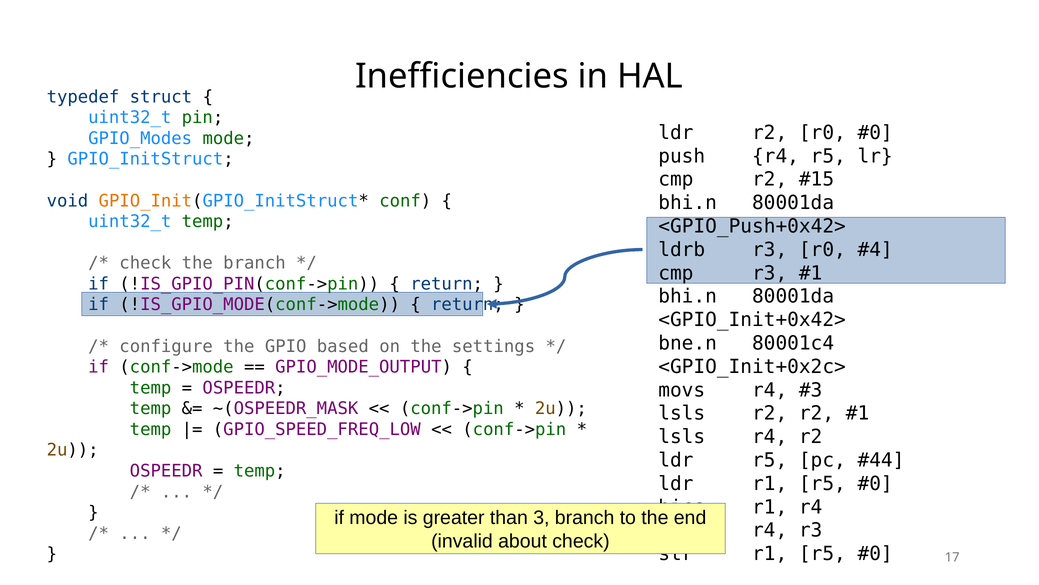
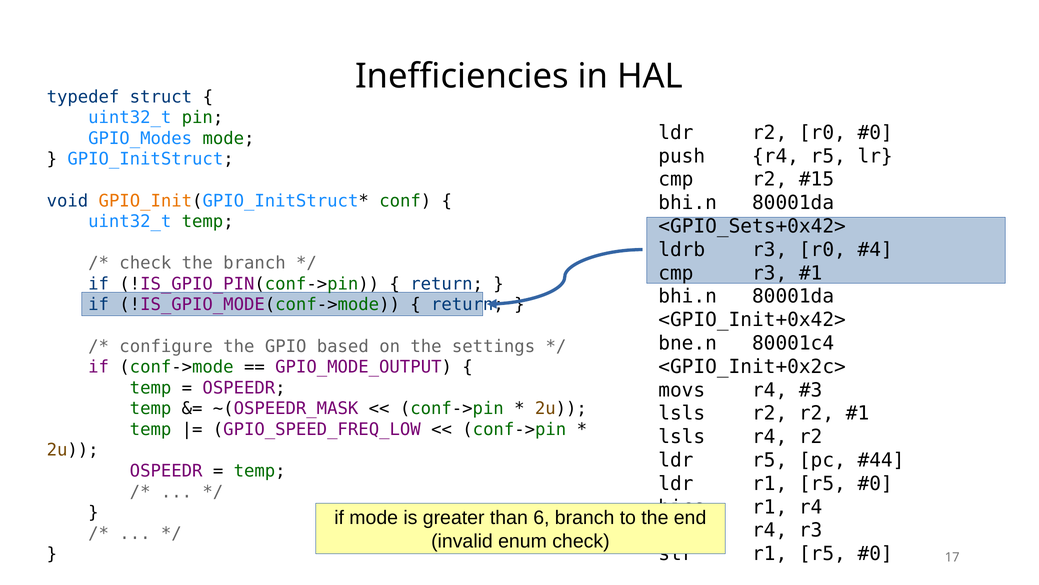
<GPIO_Push+0x42>: <GPIO_Push+0x42> -> <GPIO_Sets+0x42>
3: 3 -> 6
about: about -> enum
